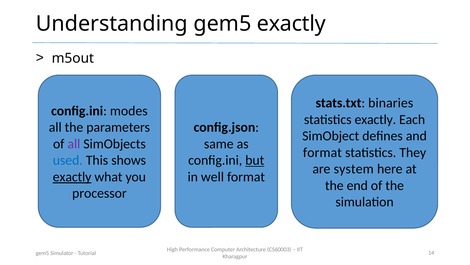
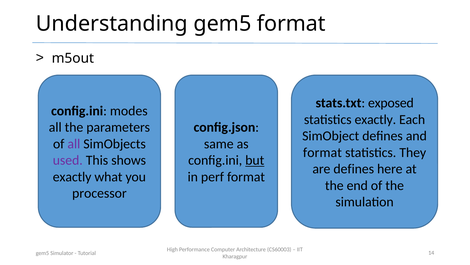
gem5 exactly: exactly -> format
binaries: binaries -> exposed
used colour: blue -> purple
are system: system -> defines
exactly at (72, 176) underline: present -> none
well: well -> perf
